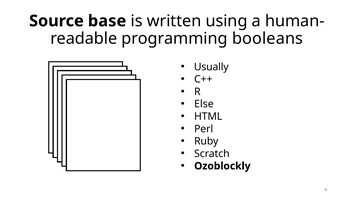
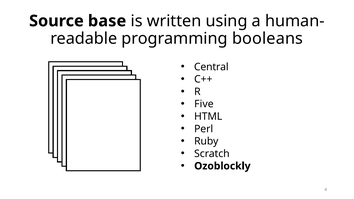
Usually: Usually -> Central
Else: Else -> Five
